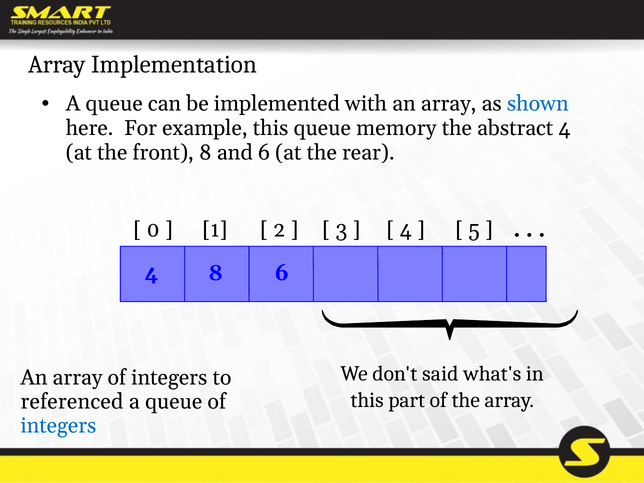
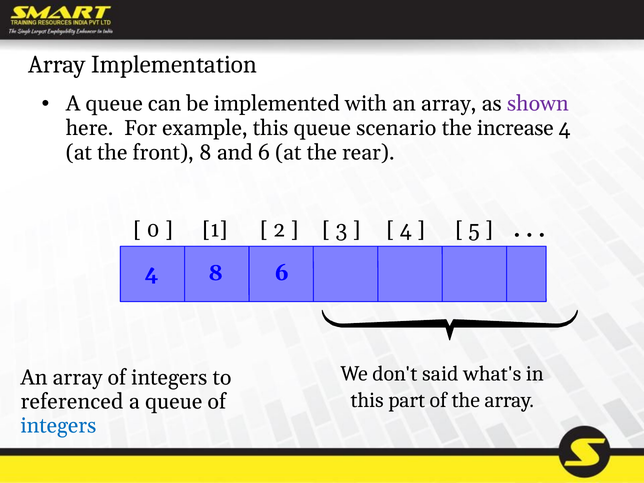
shown colour: blue -> purple
memory: memory -> scenario
abstract: abstract -> increase
